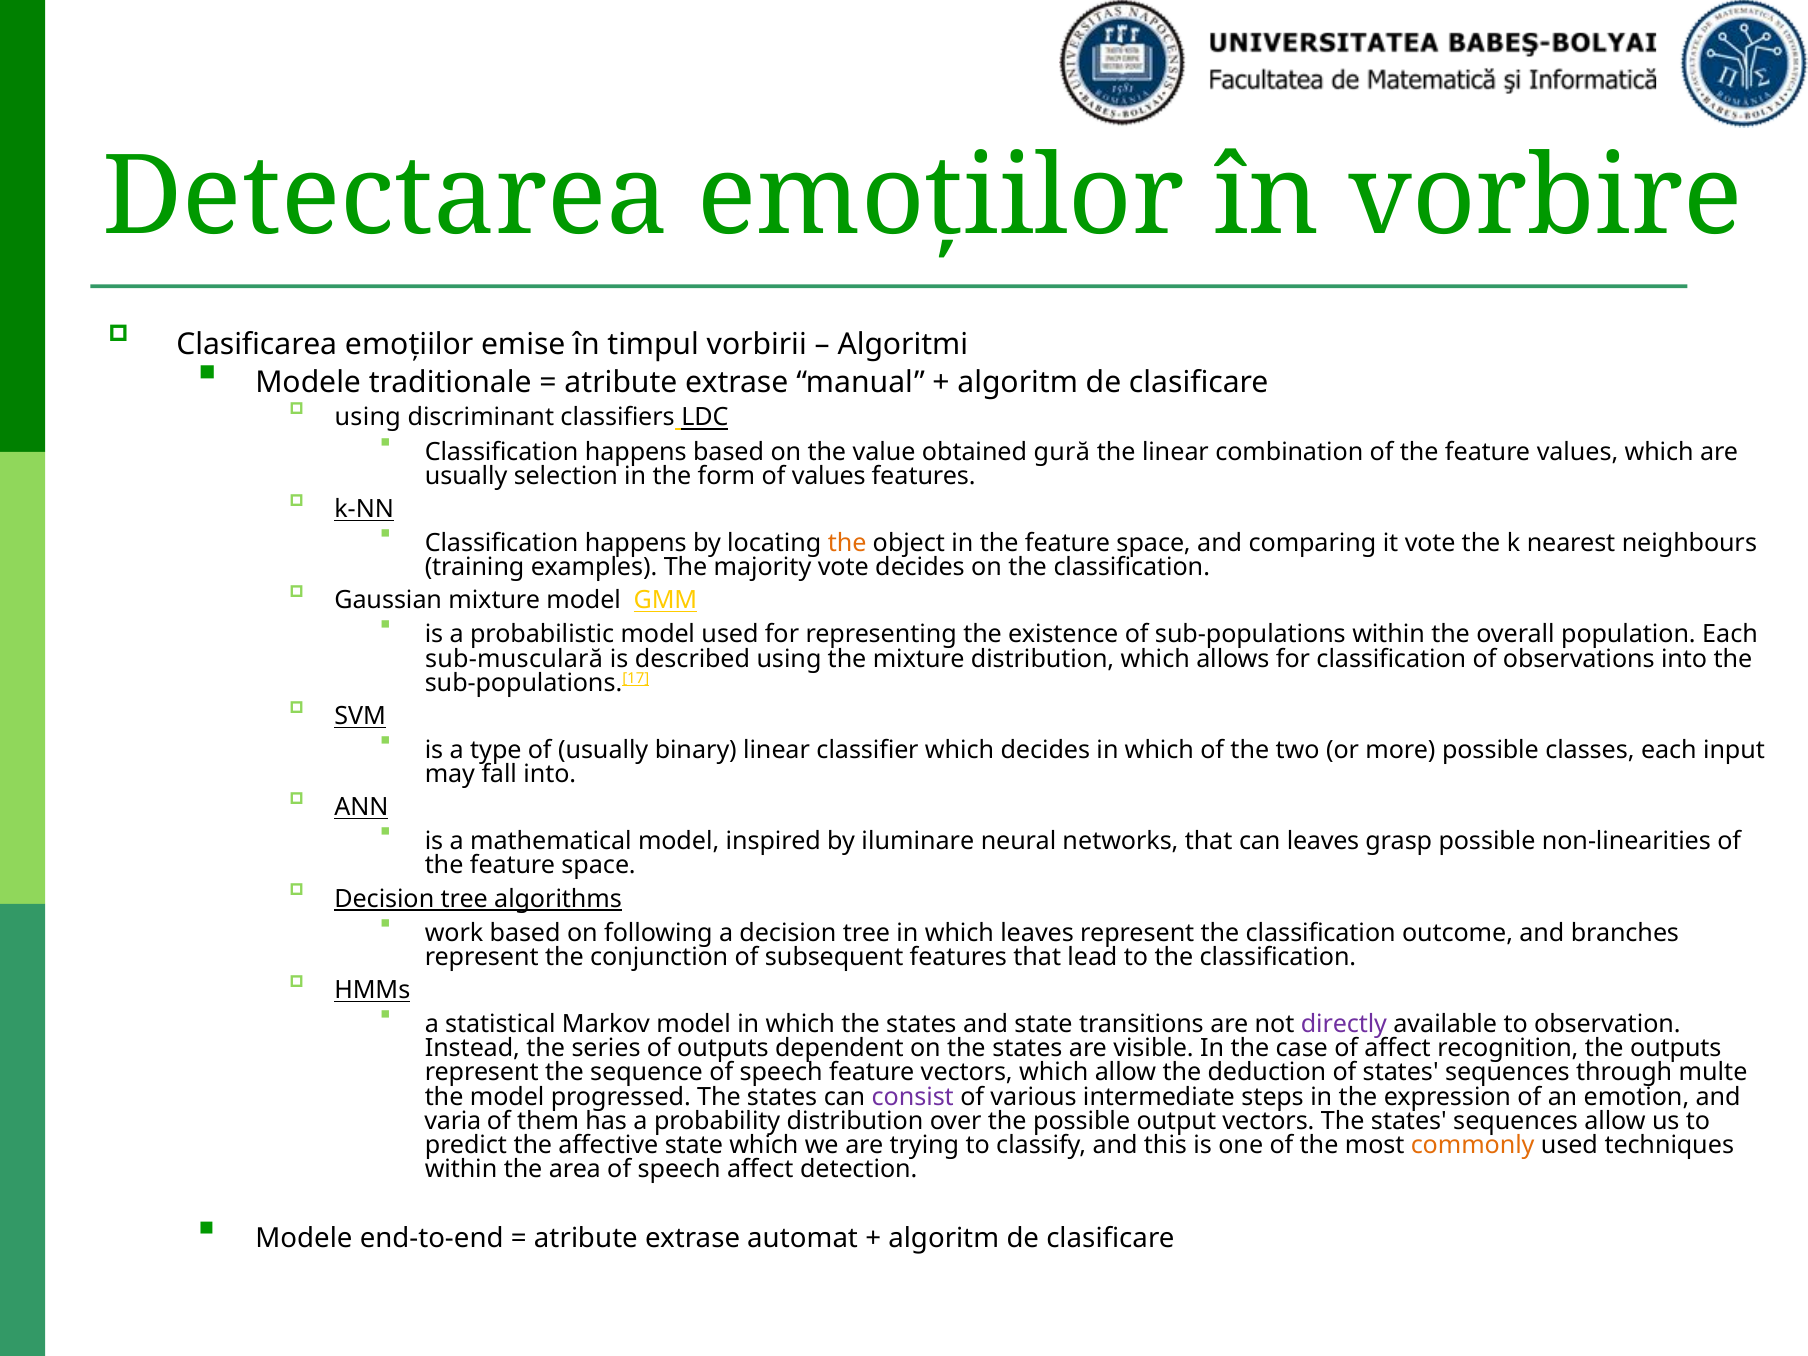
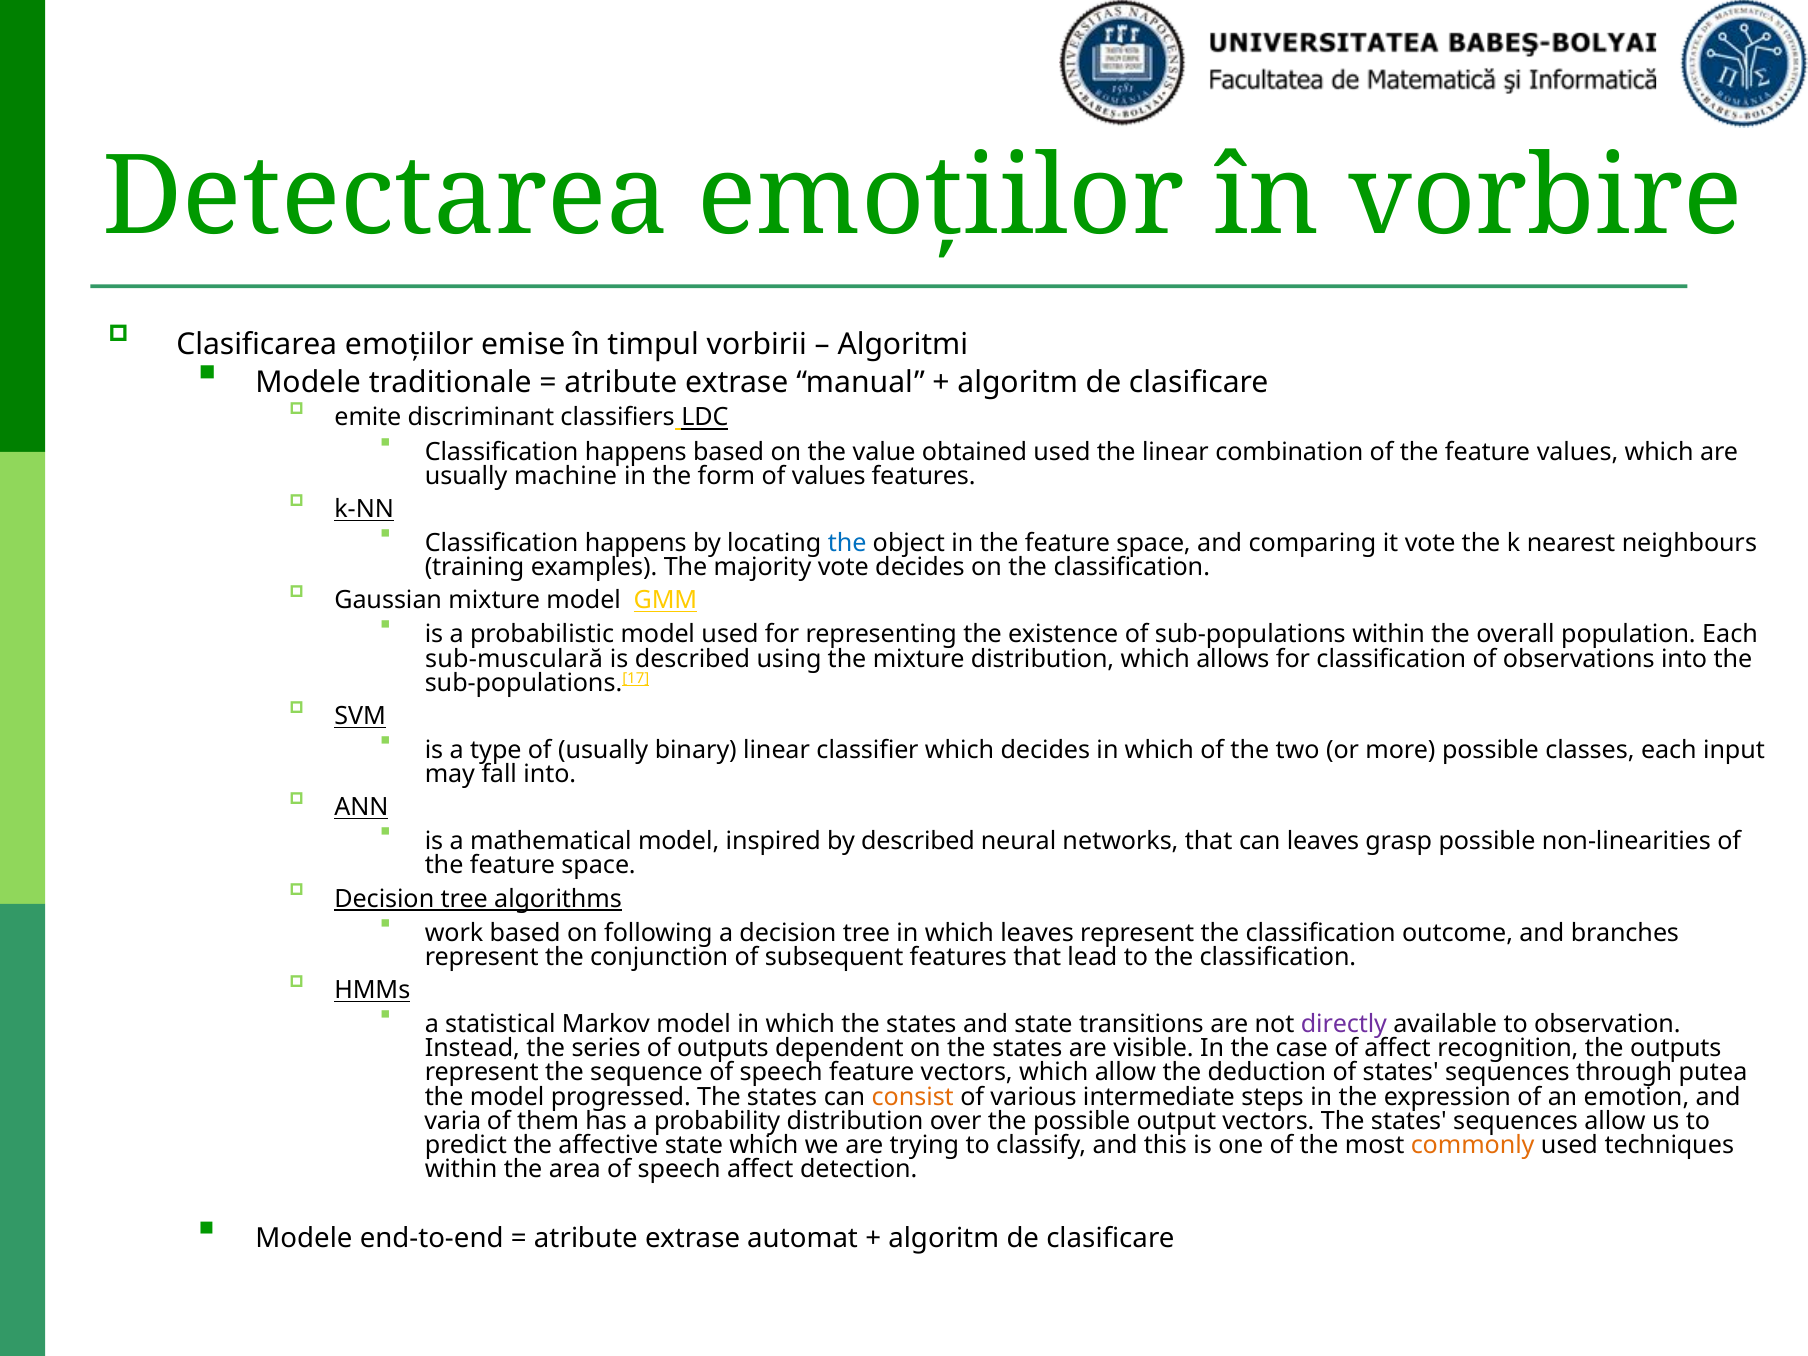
using at (368, 418): using -> emite
obtained gură: gură -> used
selection: selection -> machine
the at (847, 543) colour: orange -> blue
by iluminare: iluminare -> described
multe: multe -> putea
consist colour: purple -> orange
